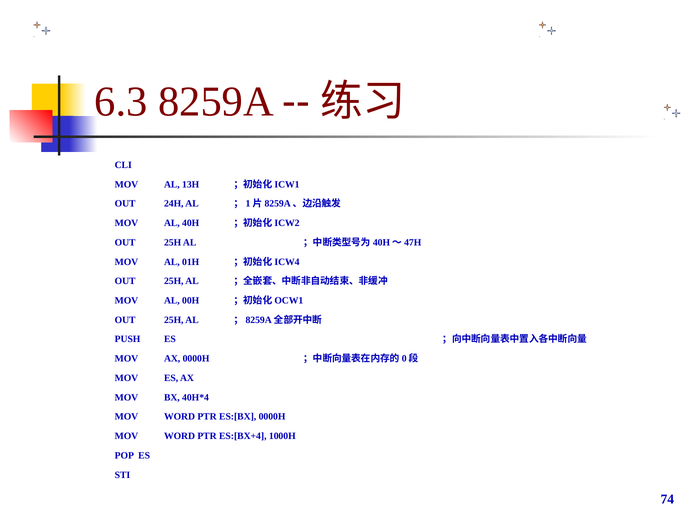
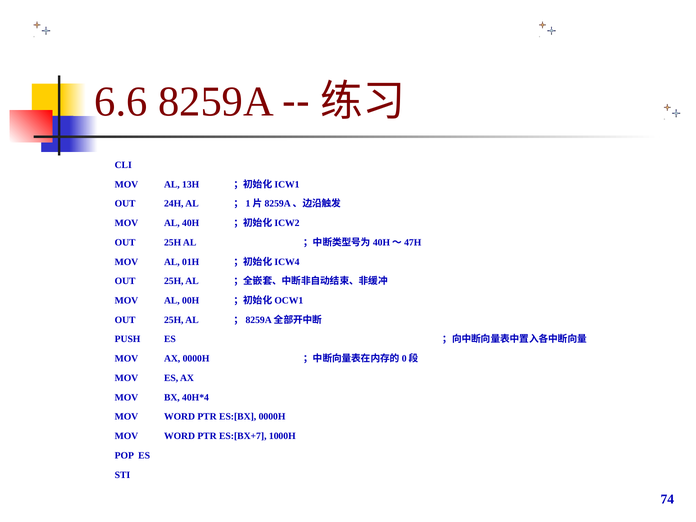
6.3: 6.3 -> 6.6
ES:[BX+4: ES:[BX+4 -> ES:[BX+7
